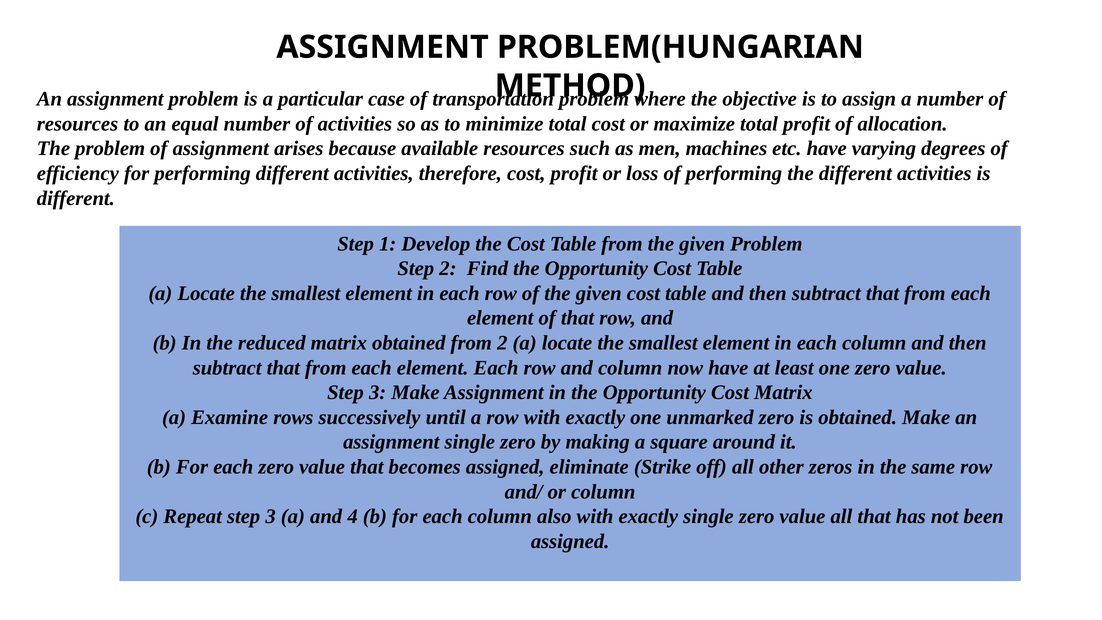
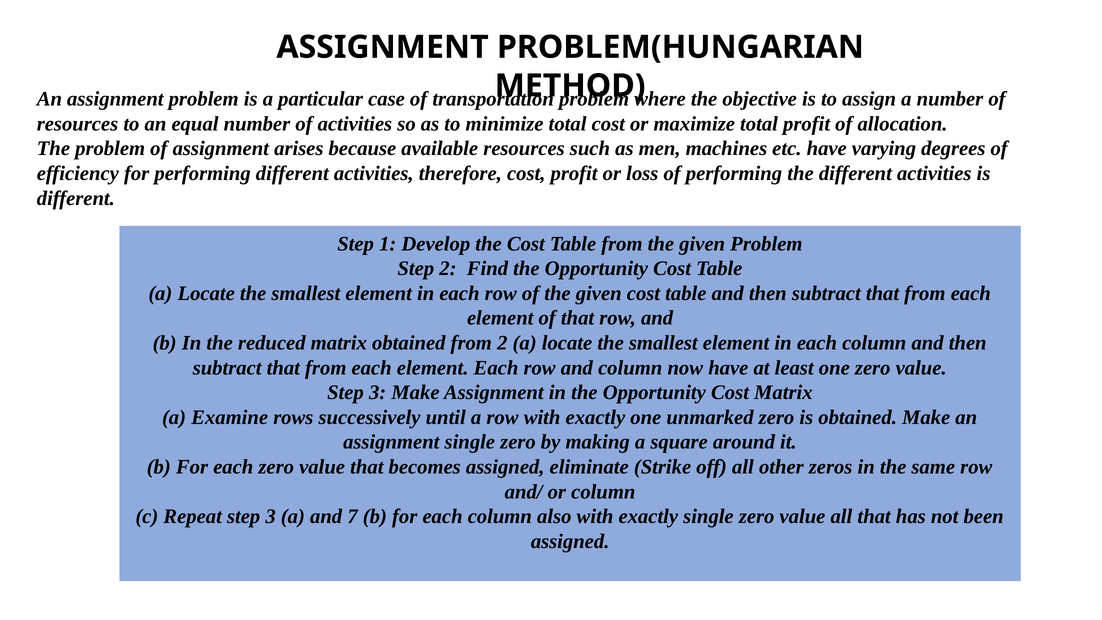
4: 4 -> 7
